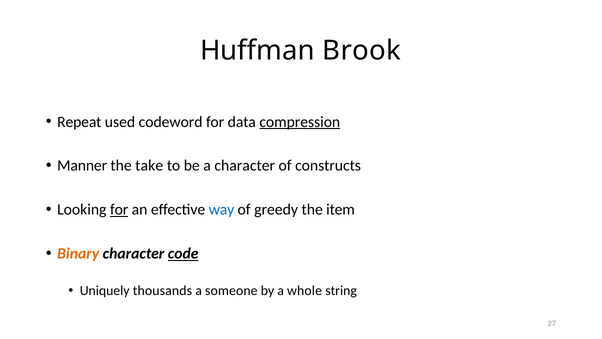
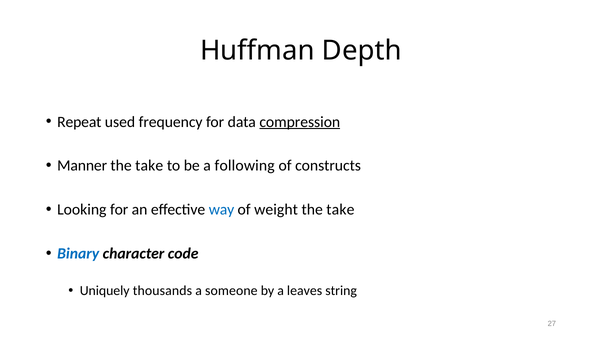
Brook: Brook -> Depth
codeword: codeword -> frequency
a character: character -> following
for at (119, 209) underline: present -> none
greedy: greedy -> weight
item at (341, 209): item -> take
Binary colour: orange -> blue
code underline: present -> none
whole: whole -> leaves
